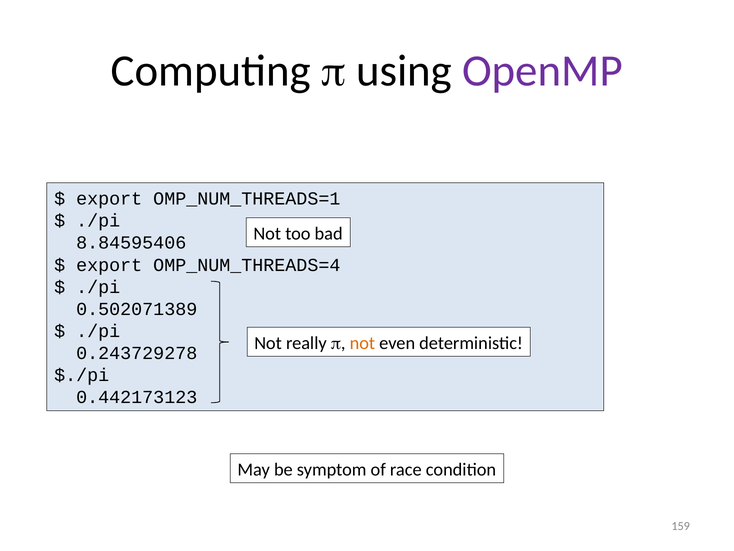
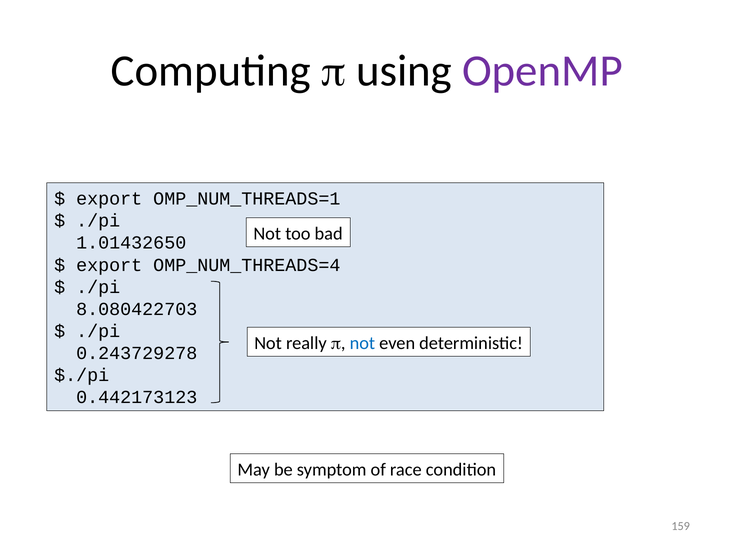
8.84595406: 8.84595406 -> 1.01432650
0.502071389: 0.502071389 -> 8.080422703
not at (362, 343) colour: orange -> blue
